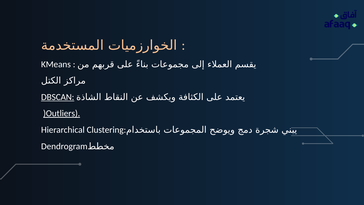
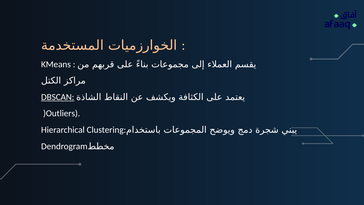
)Outliers underline: present -> none
